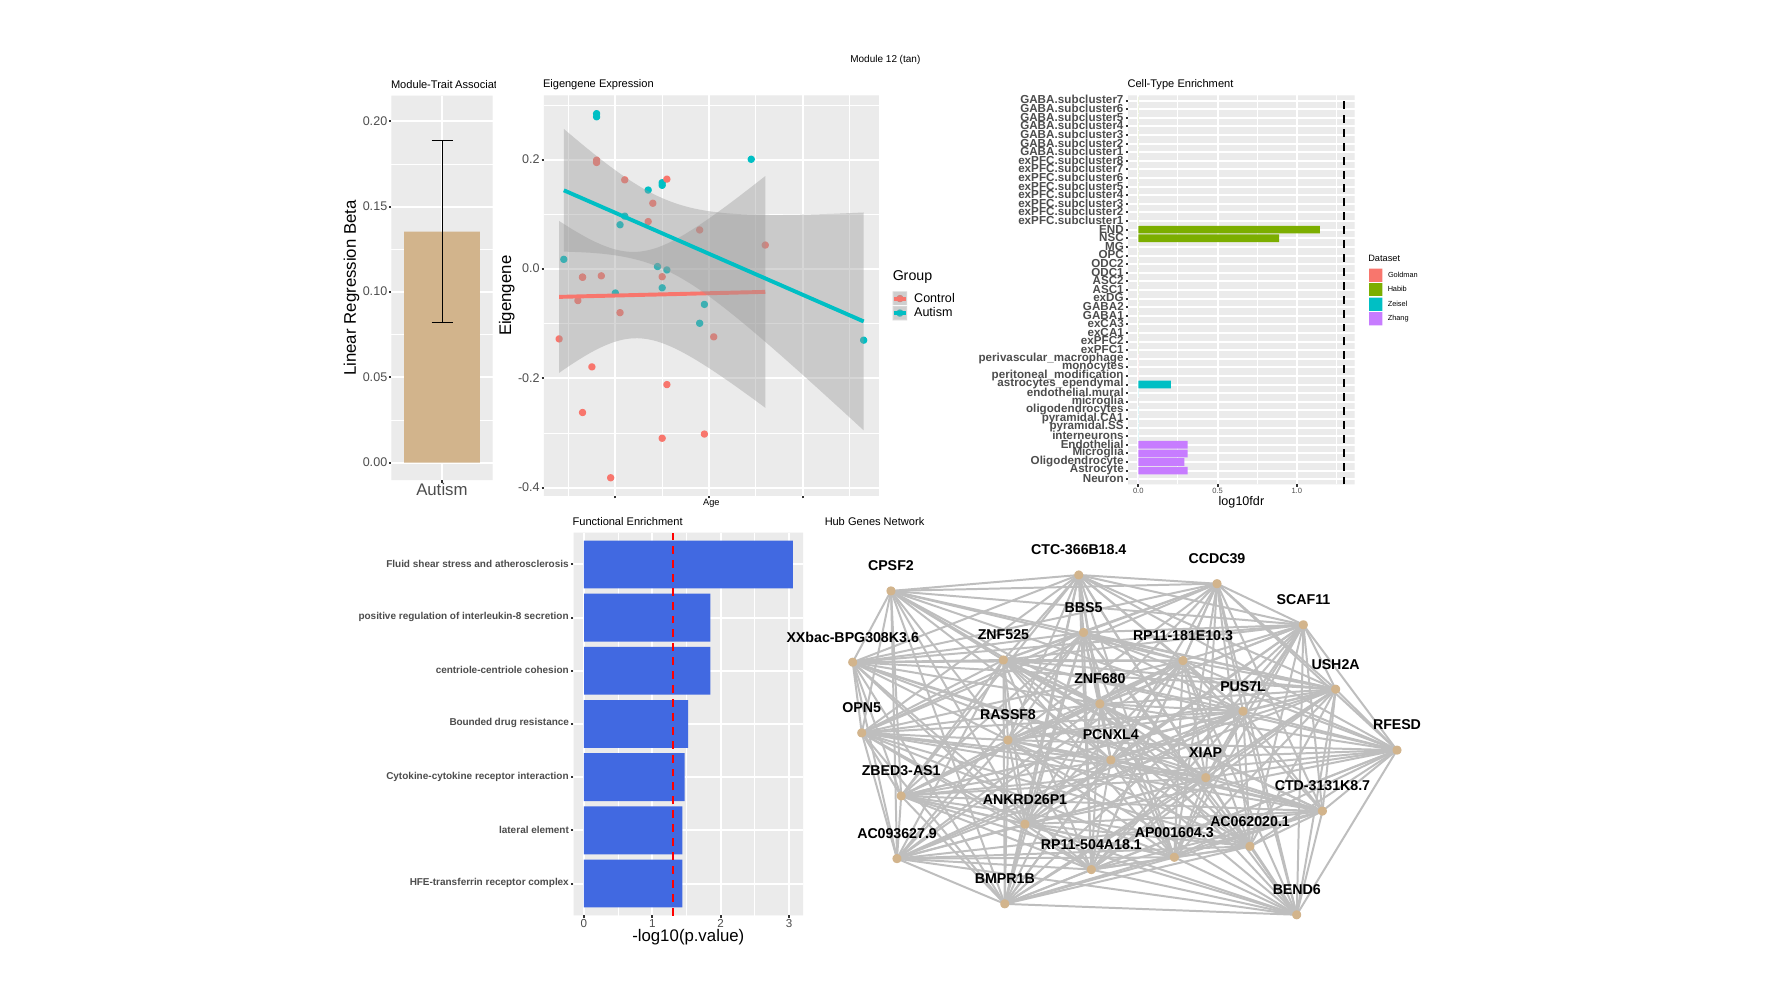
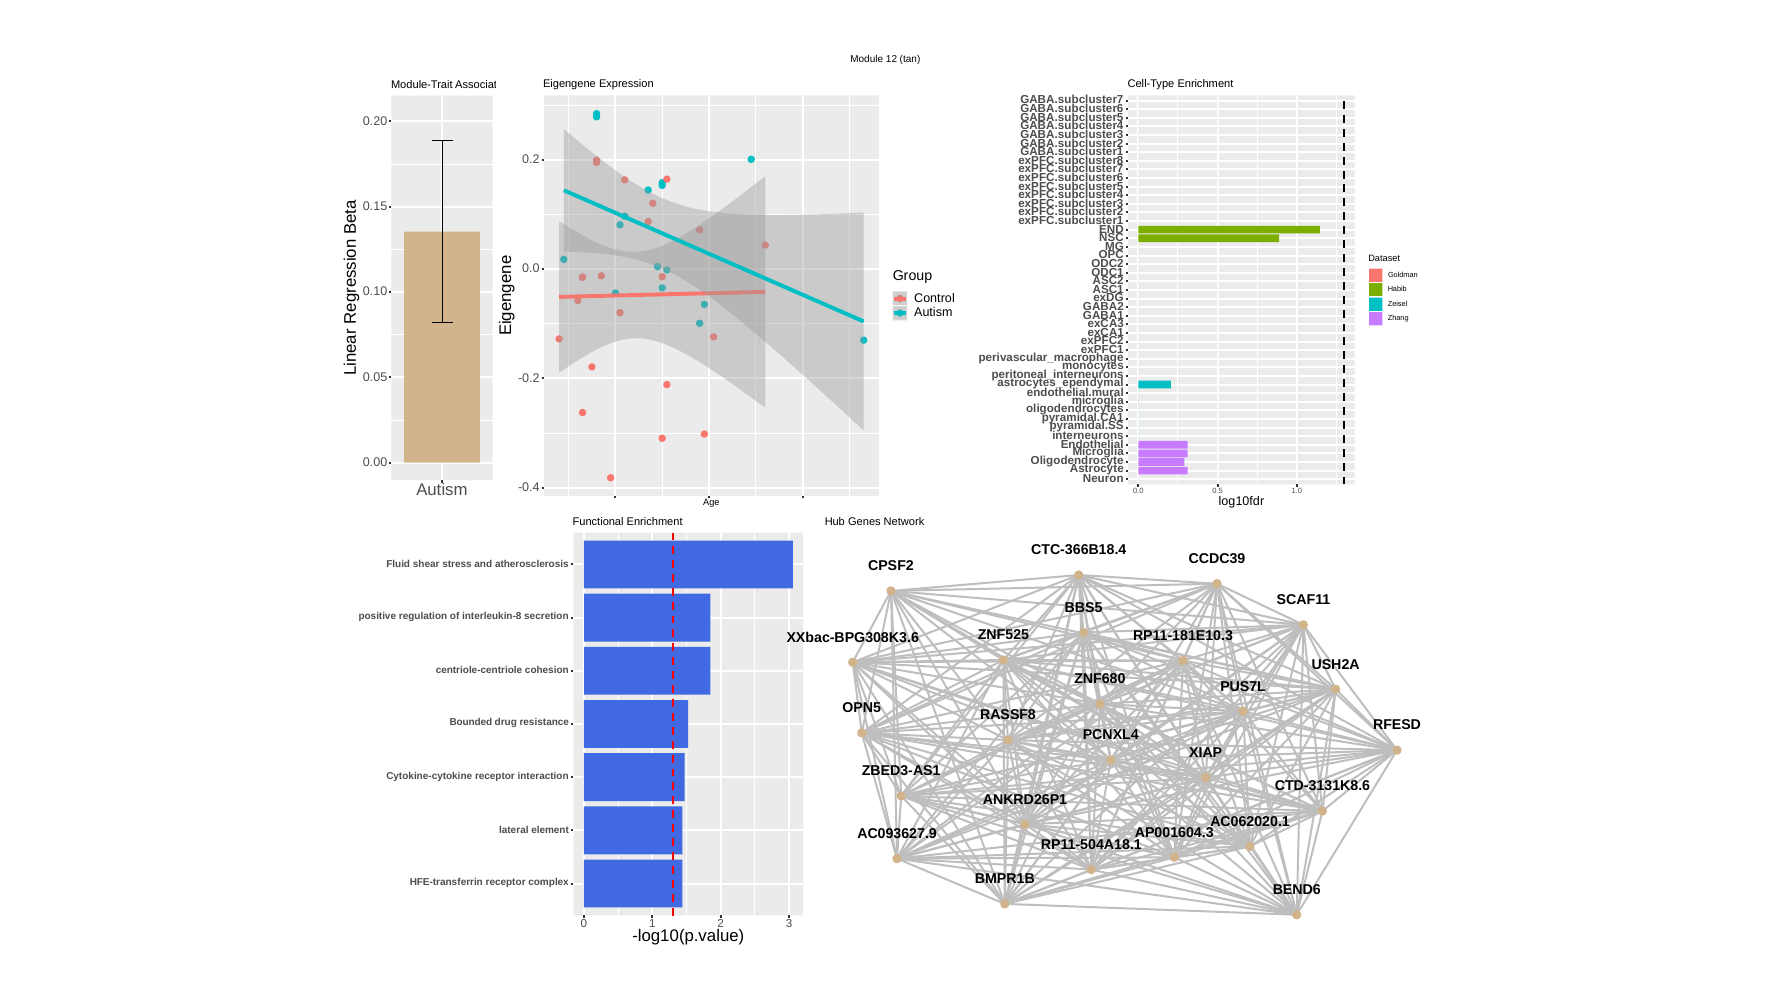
peritoneal_modification: peritoneal_modification -> peritoneal_interneurons
CTD-3131K8.7: CTD-3131K8.7 -> CTD-3131K8.6
